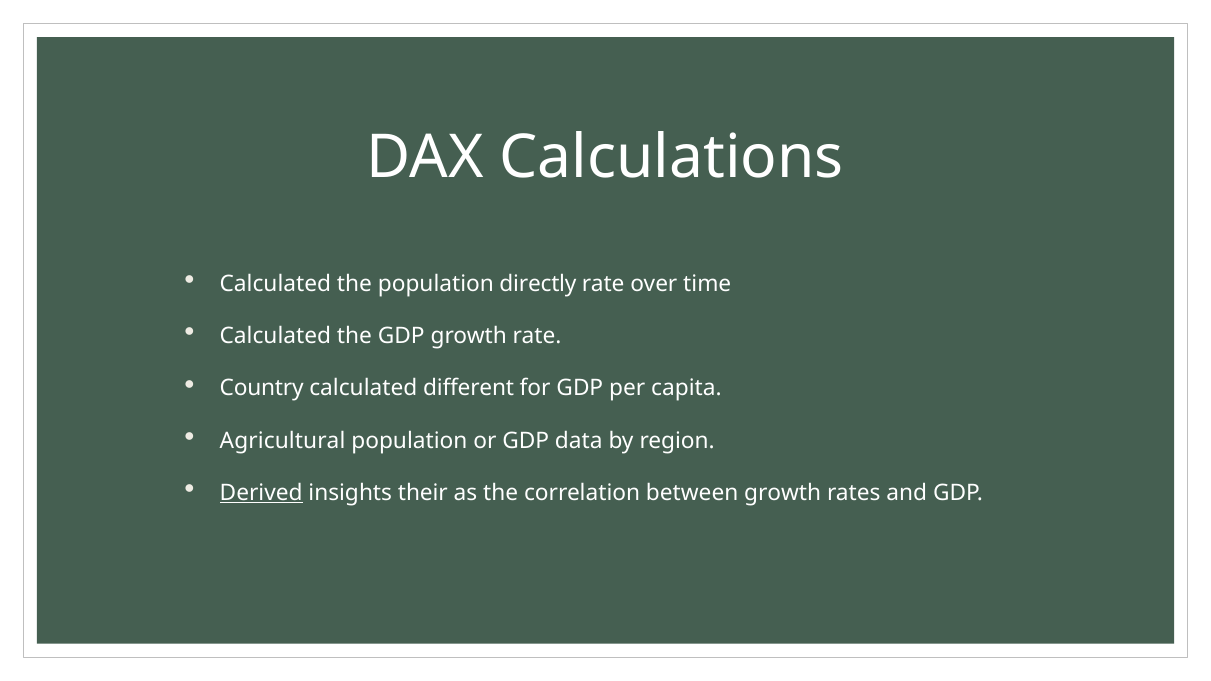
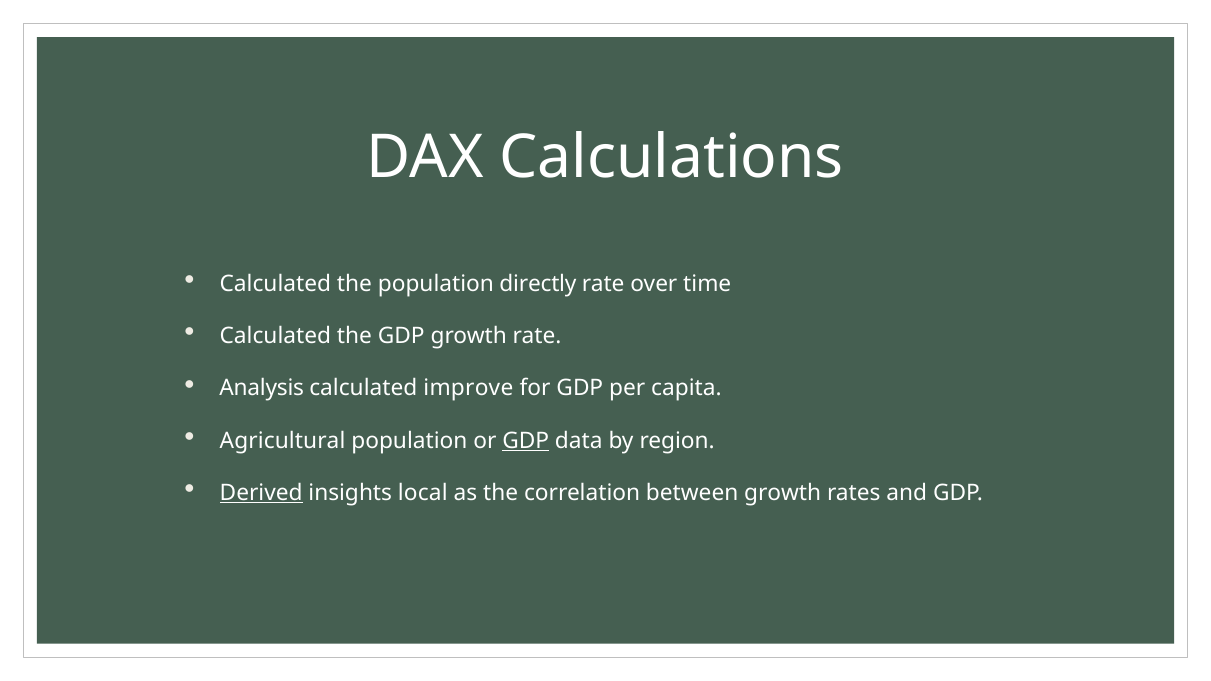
Country: Country -> Analysis
different: different -> improve
GDP at (526, 441) underline: none -> present
their: their -> local
